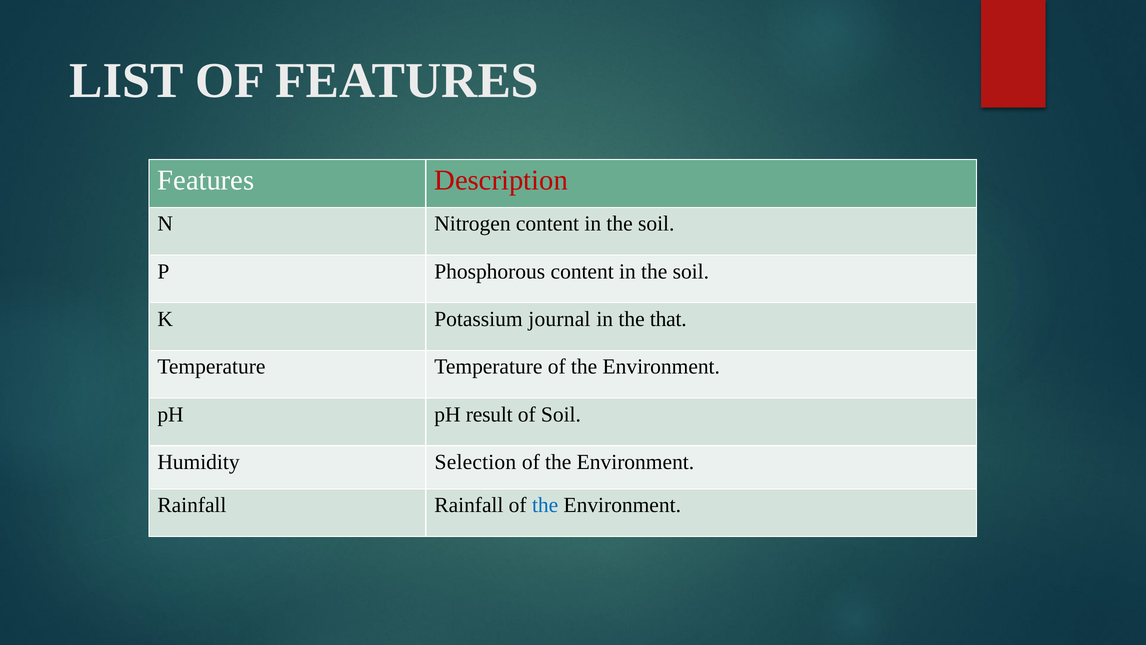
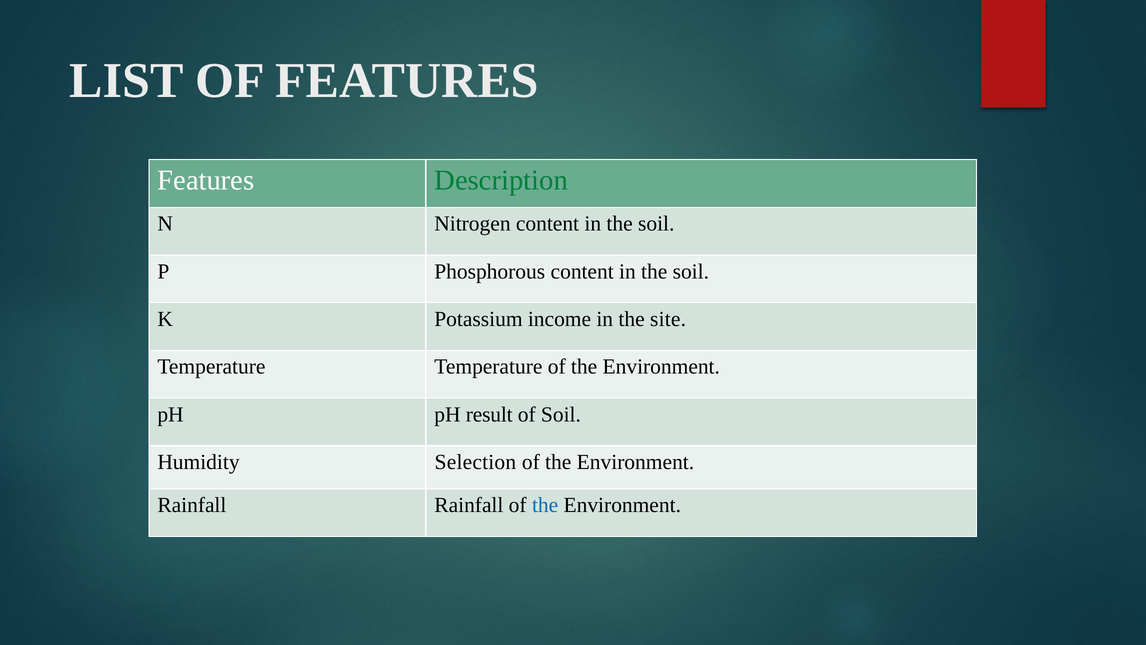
Description colour: red -> green
journal: journal -> income
that: that -> site
